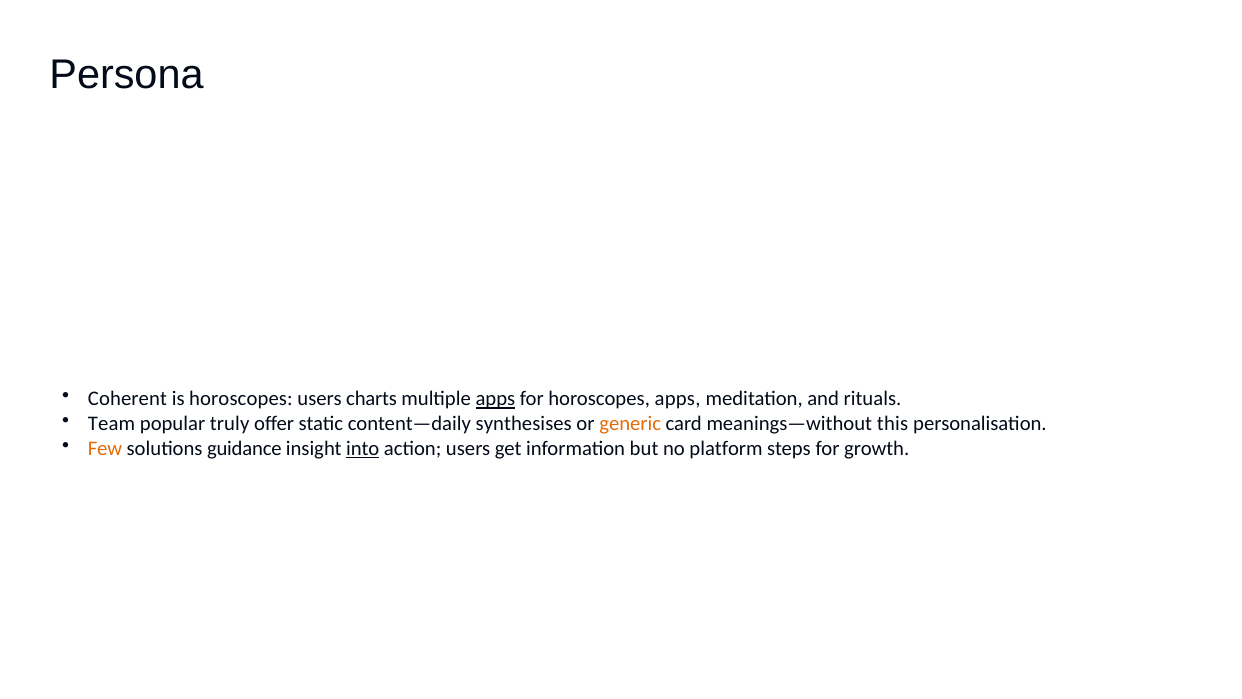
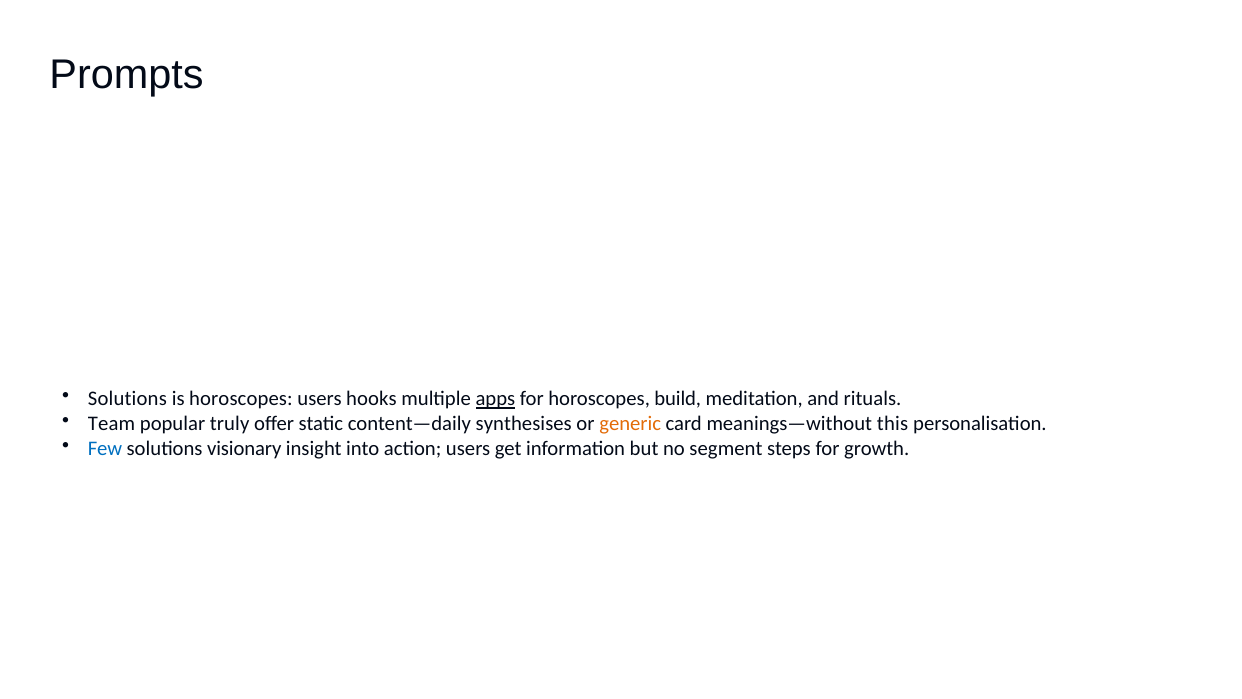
Persona: Persona -> Prompts
Coherent at (127, 399): Coherent -> Solutions
charts: charts -> hooks
horoscopes apps: apps -> build
Few colour: orange -> blue
guidance: guidance -> visionary
into underline: present -> none
platform: platform -> segment
